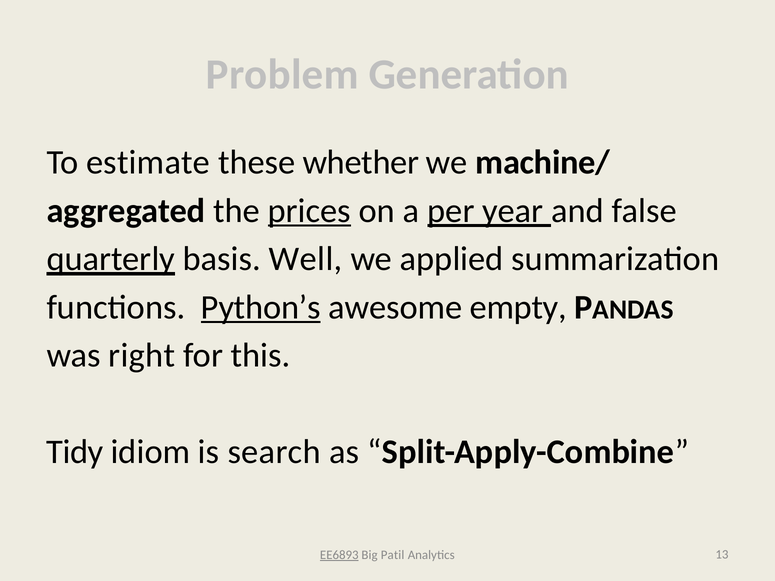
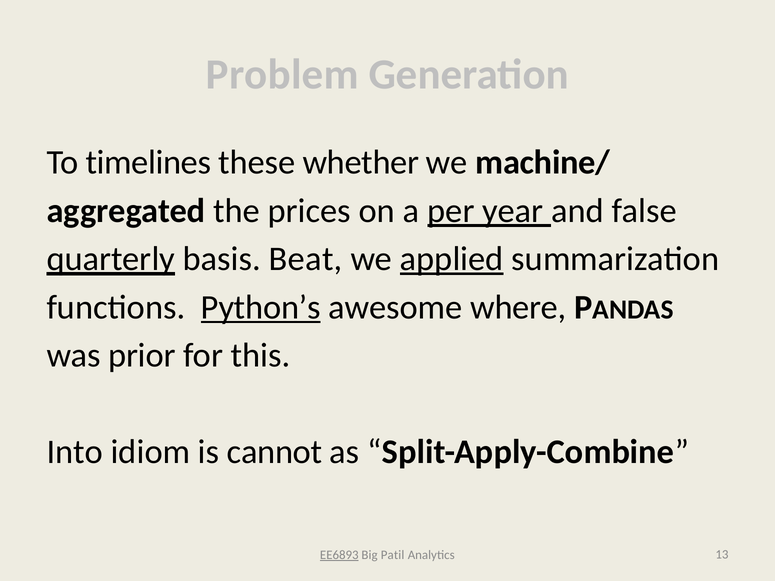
estimate: estimate -> timelines
prices underline: present -> none
Well: Well -> Beat
applied underline: none -> present
empty: empty -> where
right: right -> prior
Tidy: Tidy -> Into
search: search -> cannot
